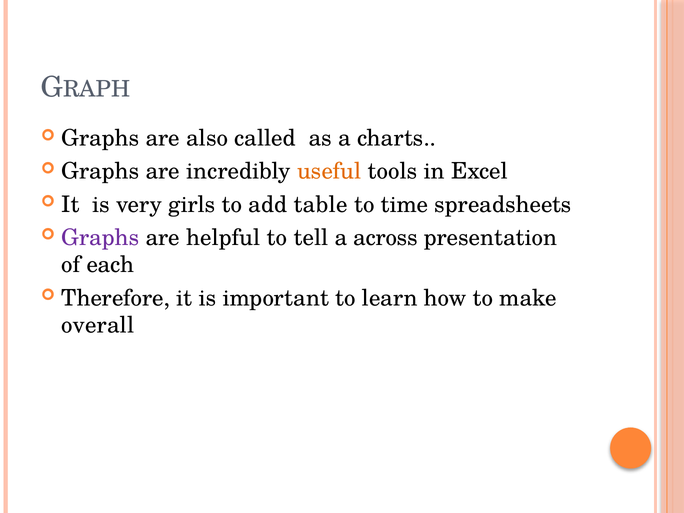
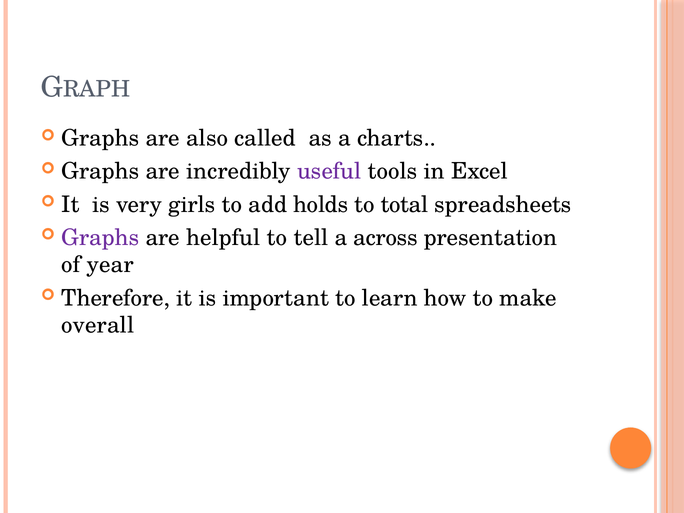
useful colour: orange -> purple
table: table -> holds
time: time -> total
each: each -> year
